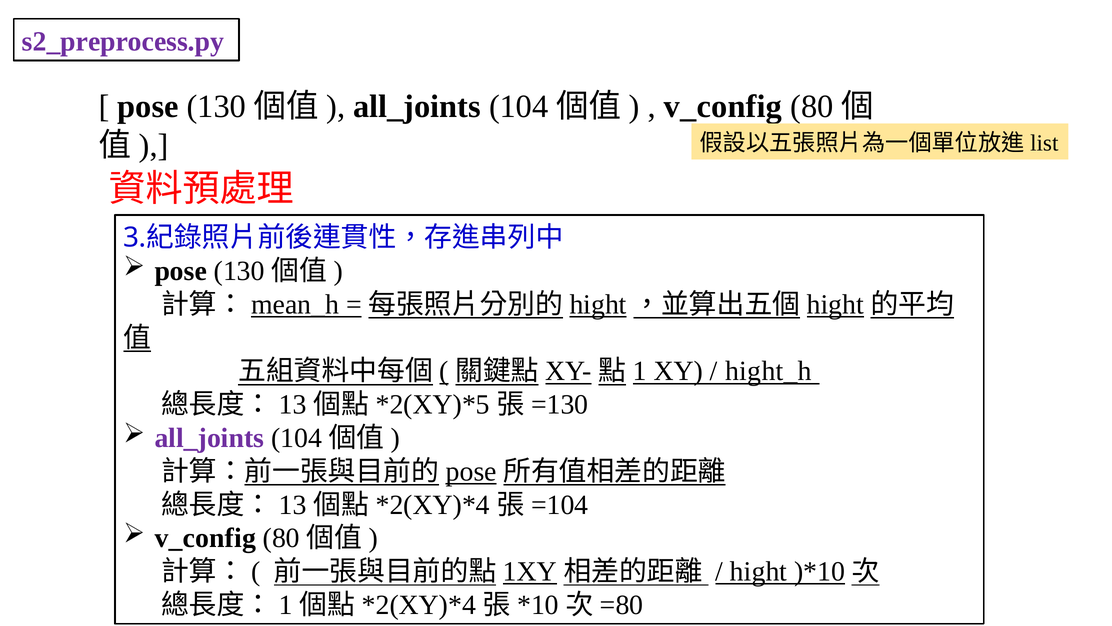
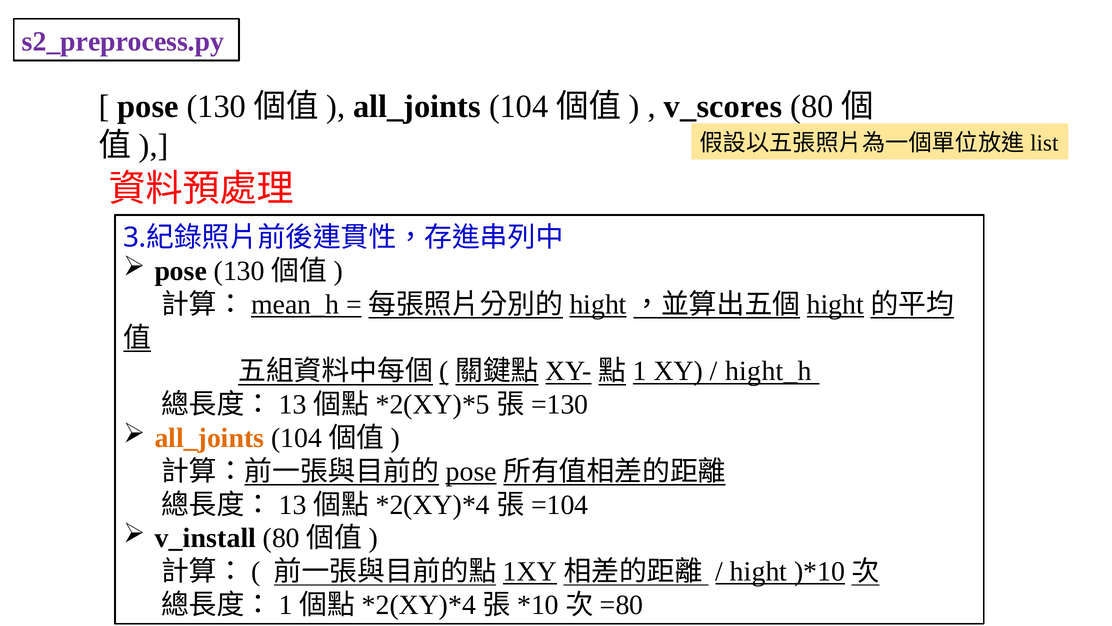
v_config at (723, 106): v_config -> v_scores
all_joints at (209, 438) colour: purple -> orange
v_config at (205, 538): v_config -> v_install
